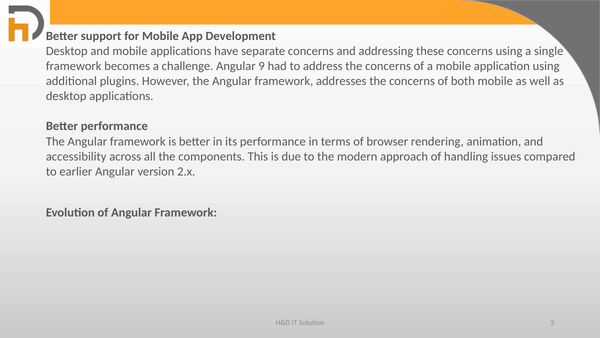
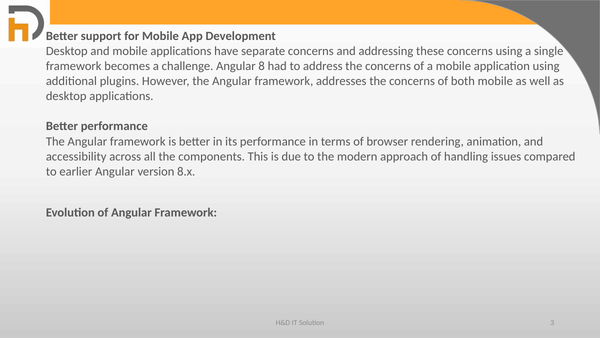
9: 9 -> 8
2.x: 2.x -> 8.x
